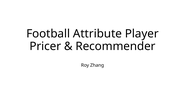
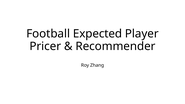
Attribute: Attribute -> Expected
